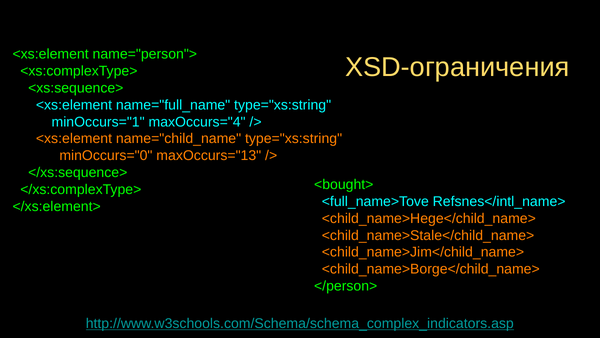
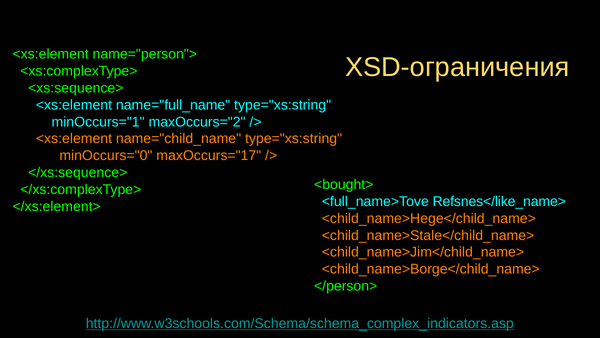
maxOccurs="4: maxOccurs="4 -> maxOccurs="2
maxOccurs="13: maxOccurs="13 -> maxOccurs="17
Refsnes</intl_name>: Refsnes</intl_name> -> Refsnes</like_name>
